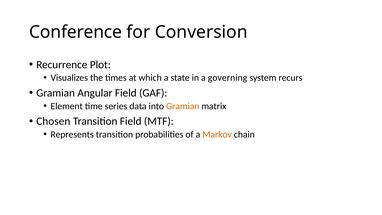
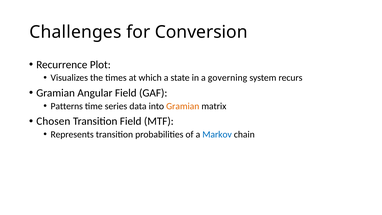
Conference: Conference -> Challenges
Element: Element -> Patterns
Markov colour: orange -> blue
